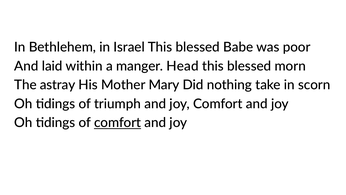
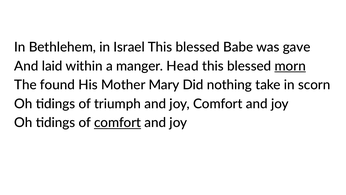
poor: poor -> gave
morn underline: none -> present
astray: astray -> found
